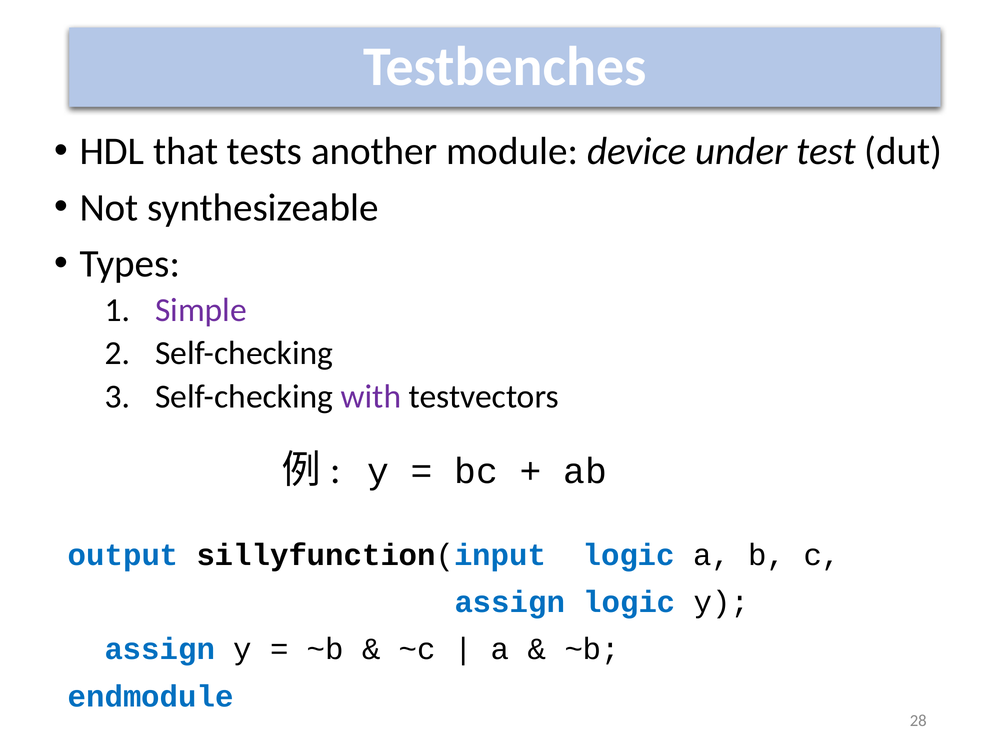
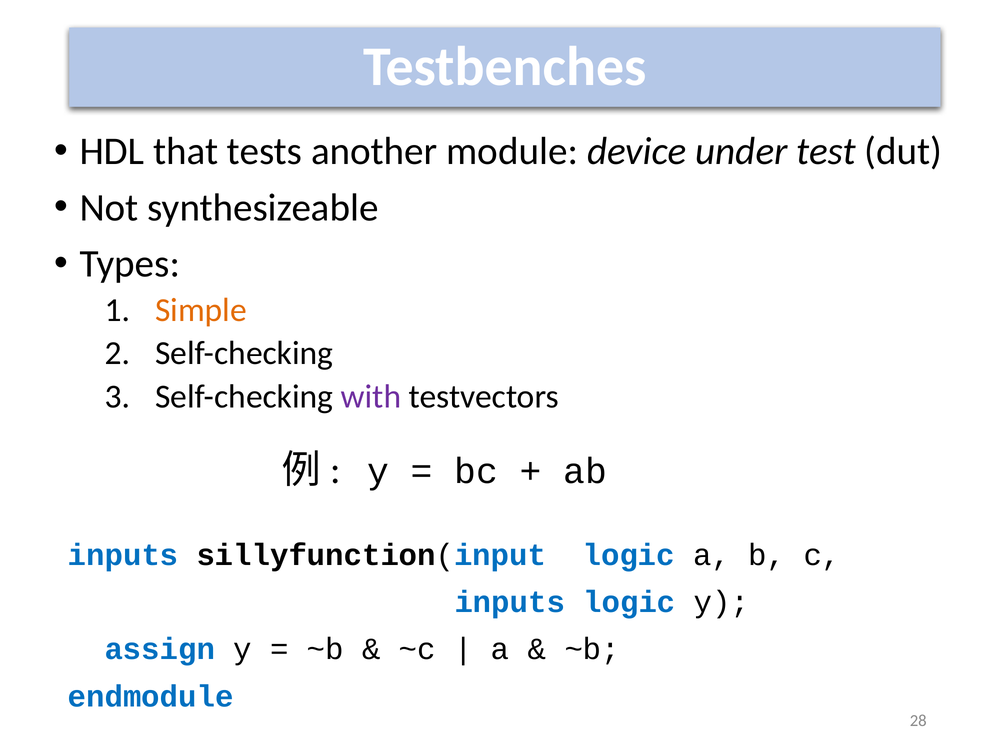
Simple colour: purple -> orange
output at (123, 555): output -> inputs
assign at (510, 602): assign -> inputs
